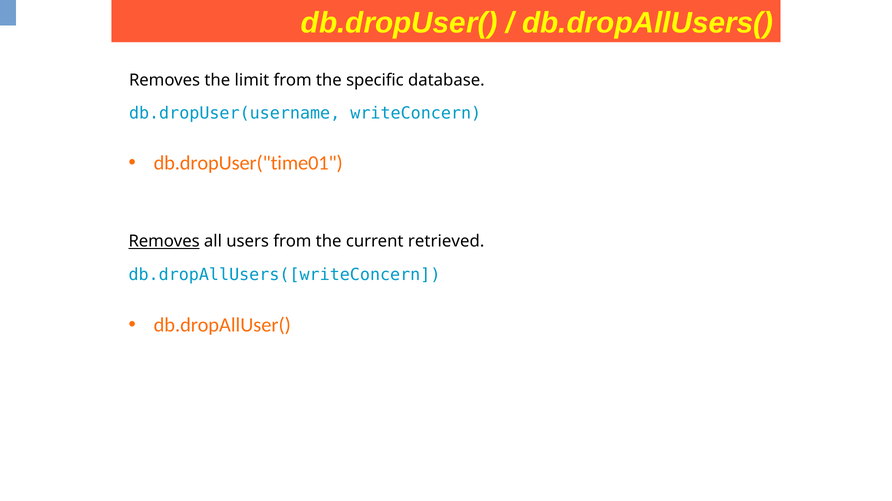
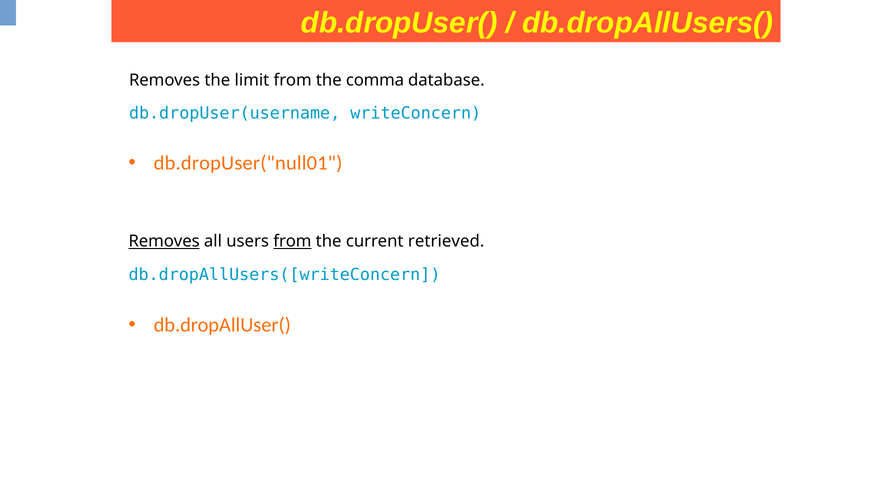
specific: specific -> comma
db.dropUser("time01: db.dropUser("time01 -> db.dropUser("null01
from at (292, 242) underline: none -> present
